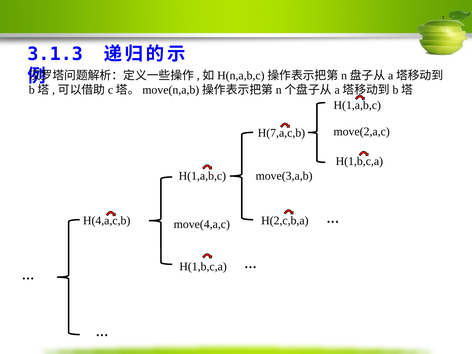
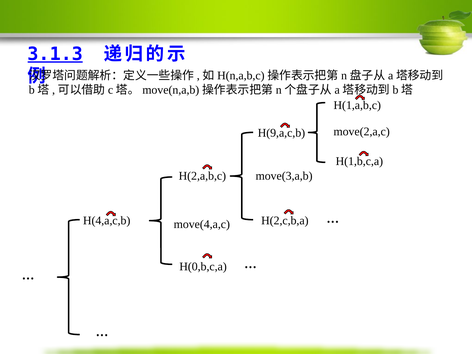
3.1.3 underline: none -> present
H(7,a,c,b: H(7,a,c,b -> H(9,a,c,b
H(1,a,b,c at (202, 176): H(1,a,b,c -> H(2,a,b,c
H(1,b,c,a at (203, 267): H(1,b,c,a -> H(0,b,c,a
